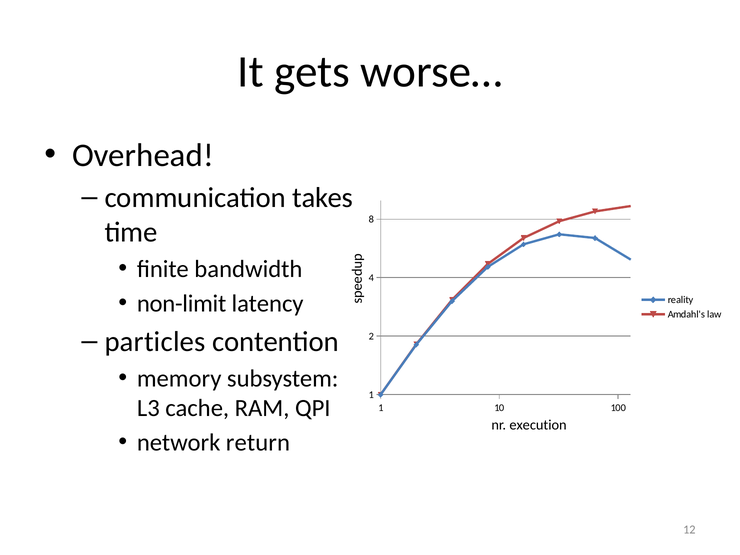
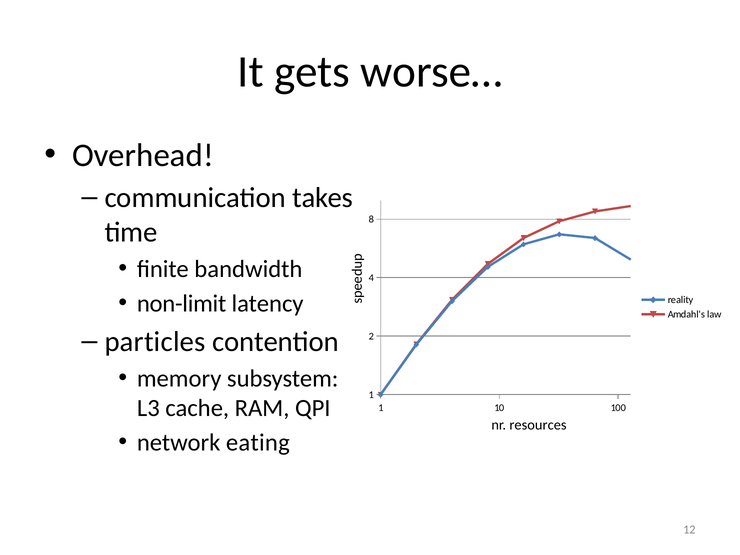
execution: execution -> resources
return: return -> eating
